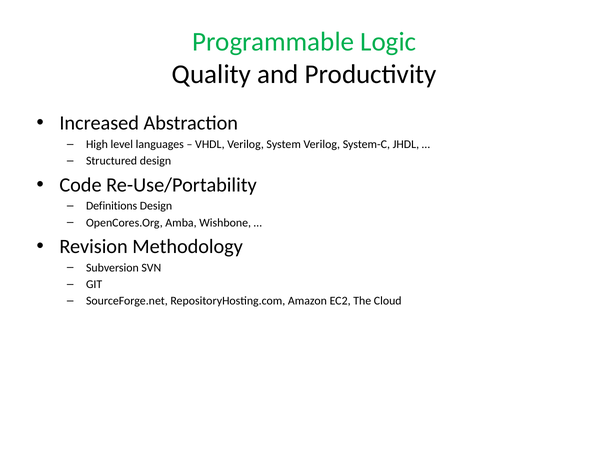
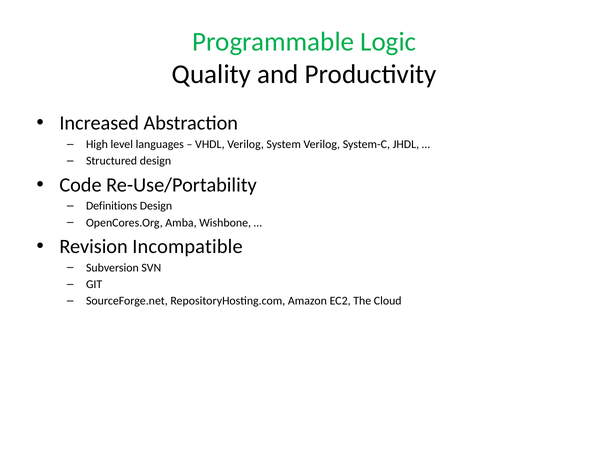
Methodology: Methodology -> Incompatible
